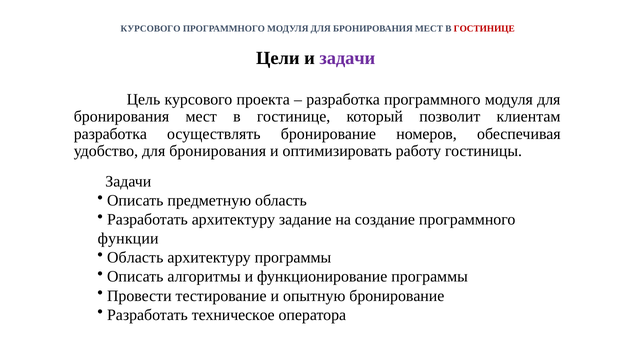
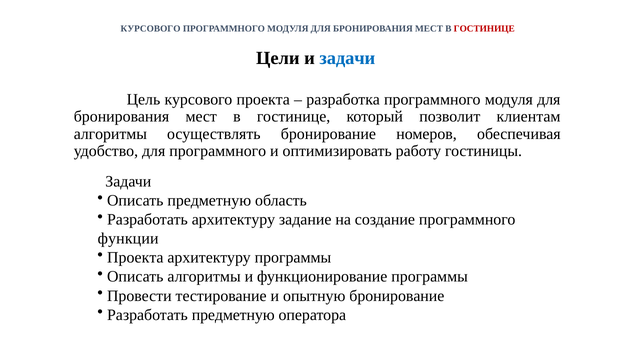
задачи at (347, 58) colour: purple -> blue
разработка at (110, 134): разработка -> алгоритмы
удобство для бронирования: бронирования -> программного
Область at (135, 258): Область -> Проекта
Разработать техническое: техническое -> предметную
